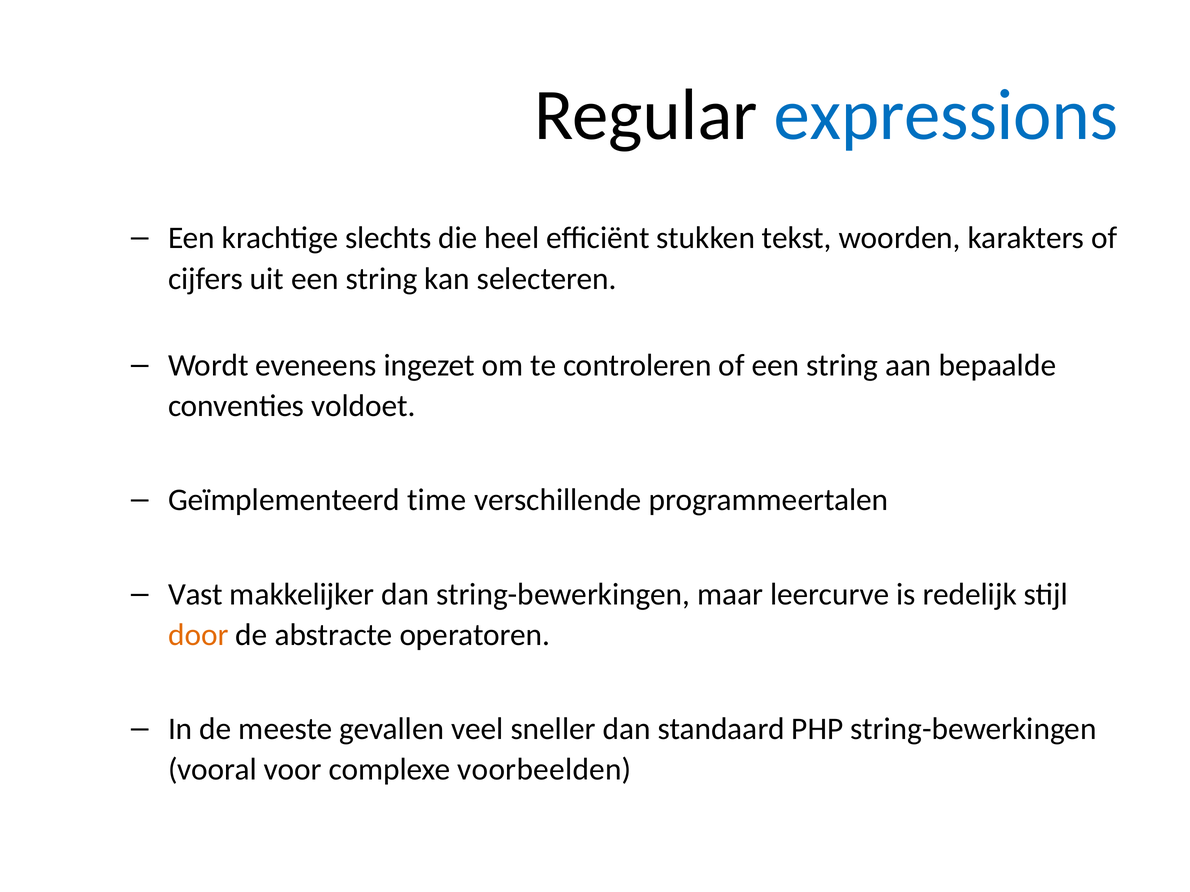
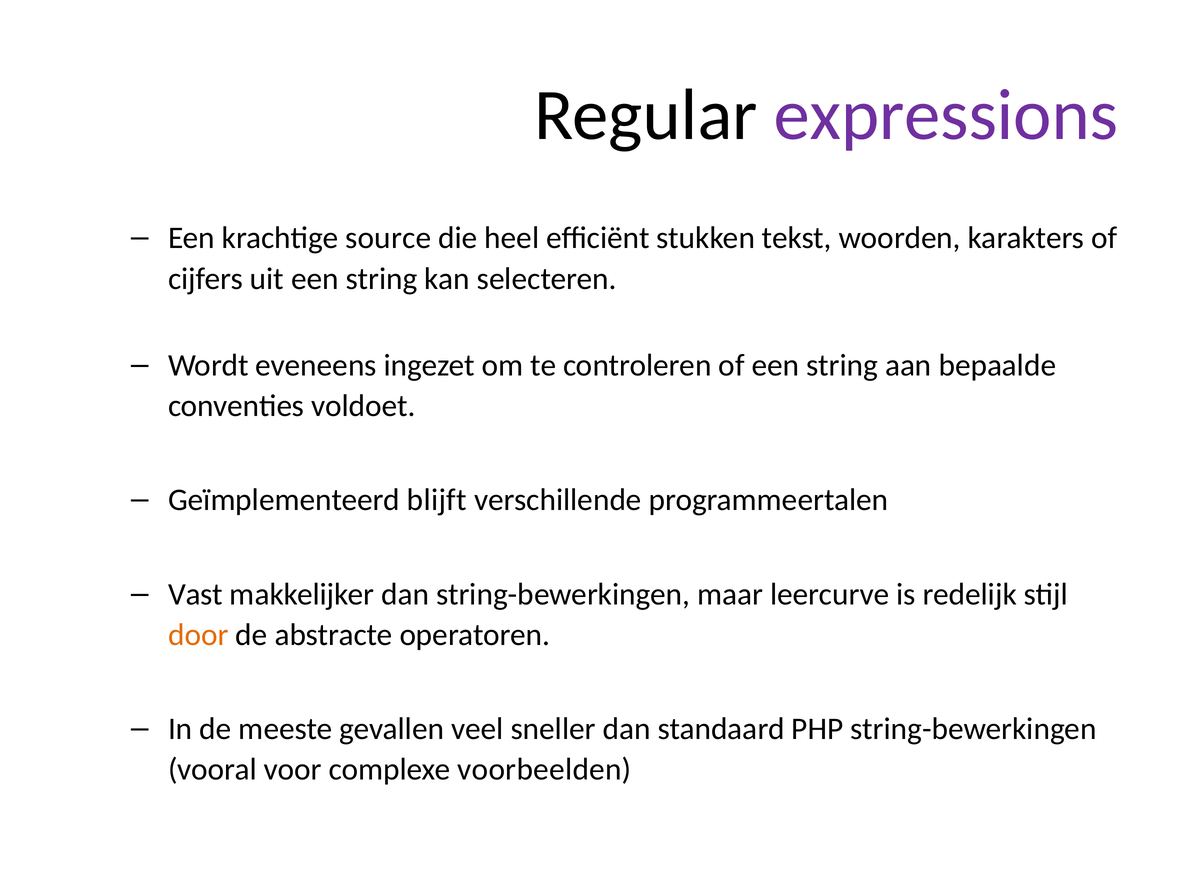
expressions colour: blue -> purple
slechts: slechts -> source
time: time -> blijft
